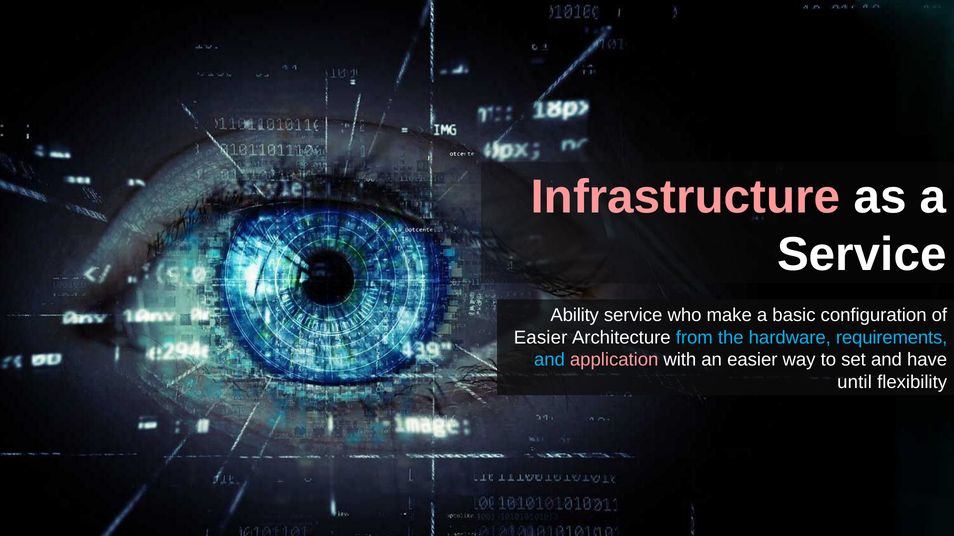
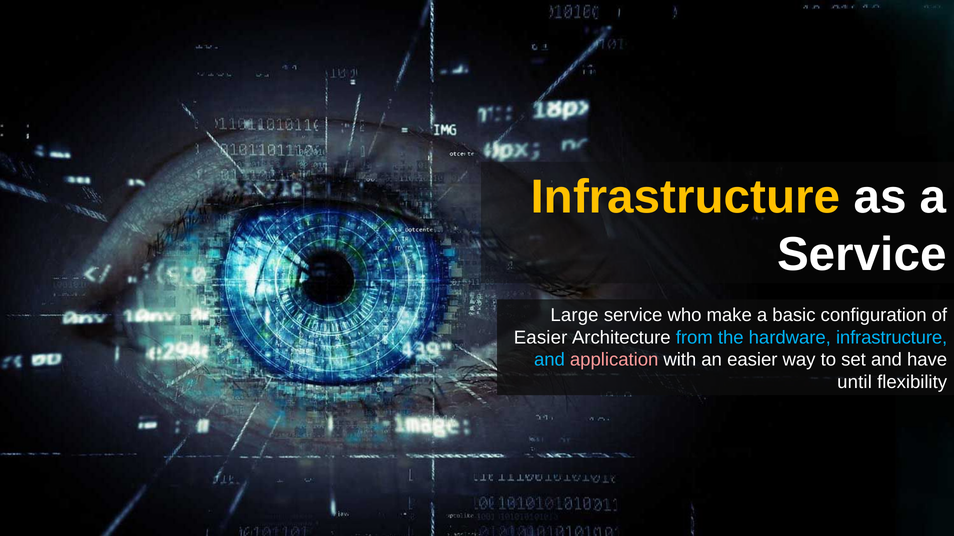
Infrastructure at (686, 198) colour: pink -> yellow
Ability: Ability -> Large
hardware requirements: requirements -> infrastructure
